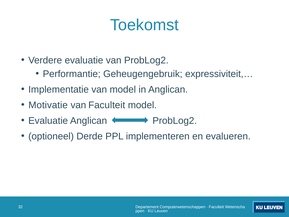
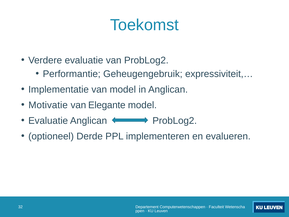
van Faculteit: Faculteit -> Elegante
